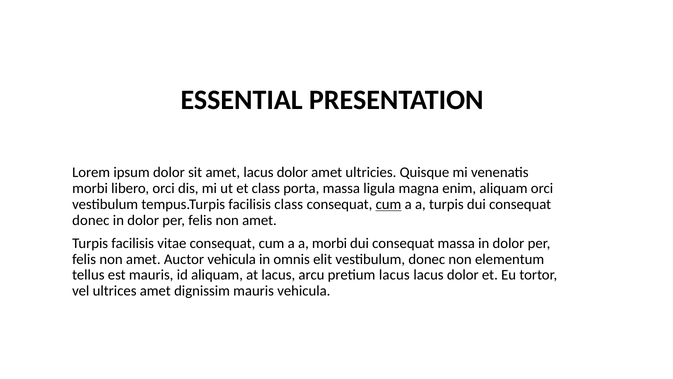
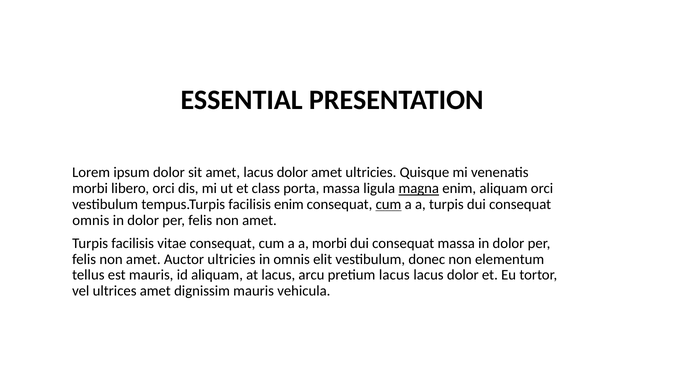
magna underline: none -> present
facilisis class: class -> enim
donec at (91, 220): donec -> omnis
Auctor vehicula: vehicula -> ultricies
